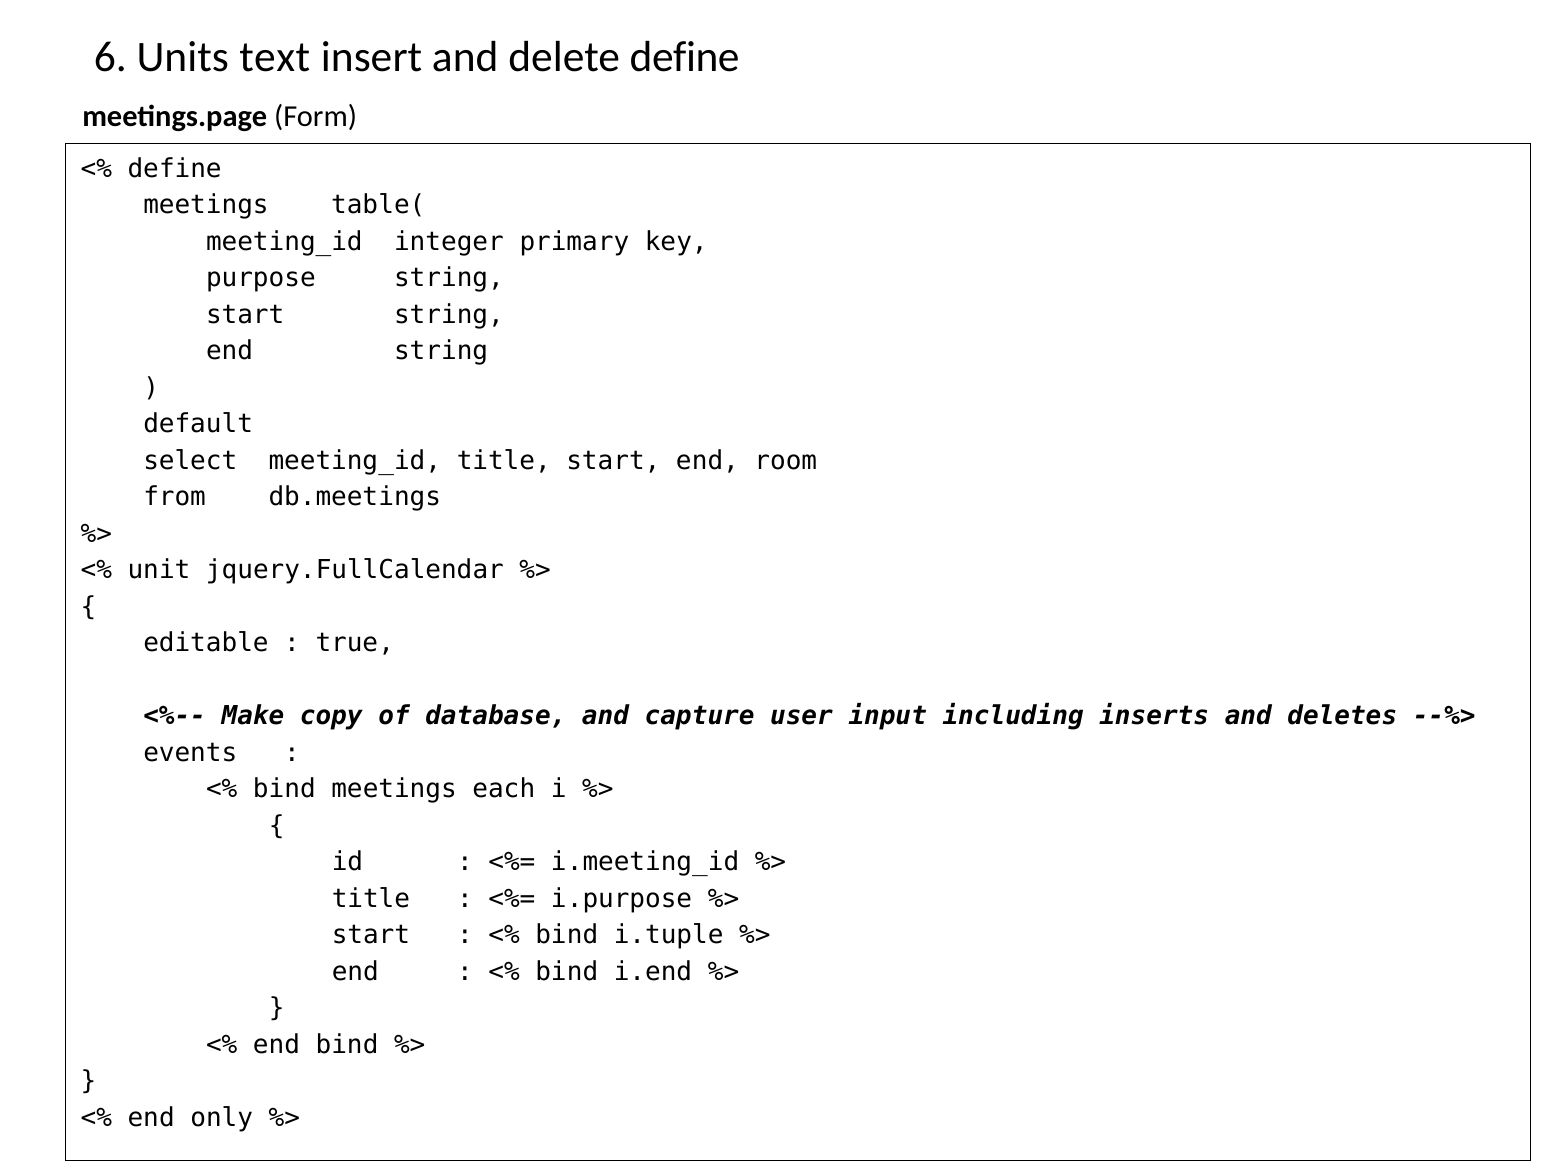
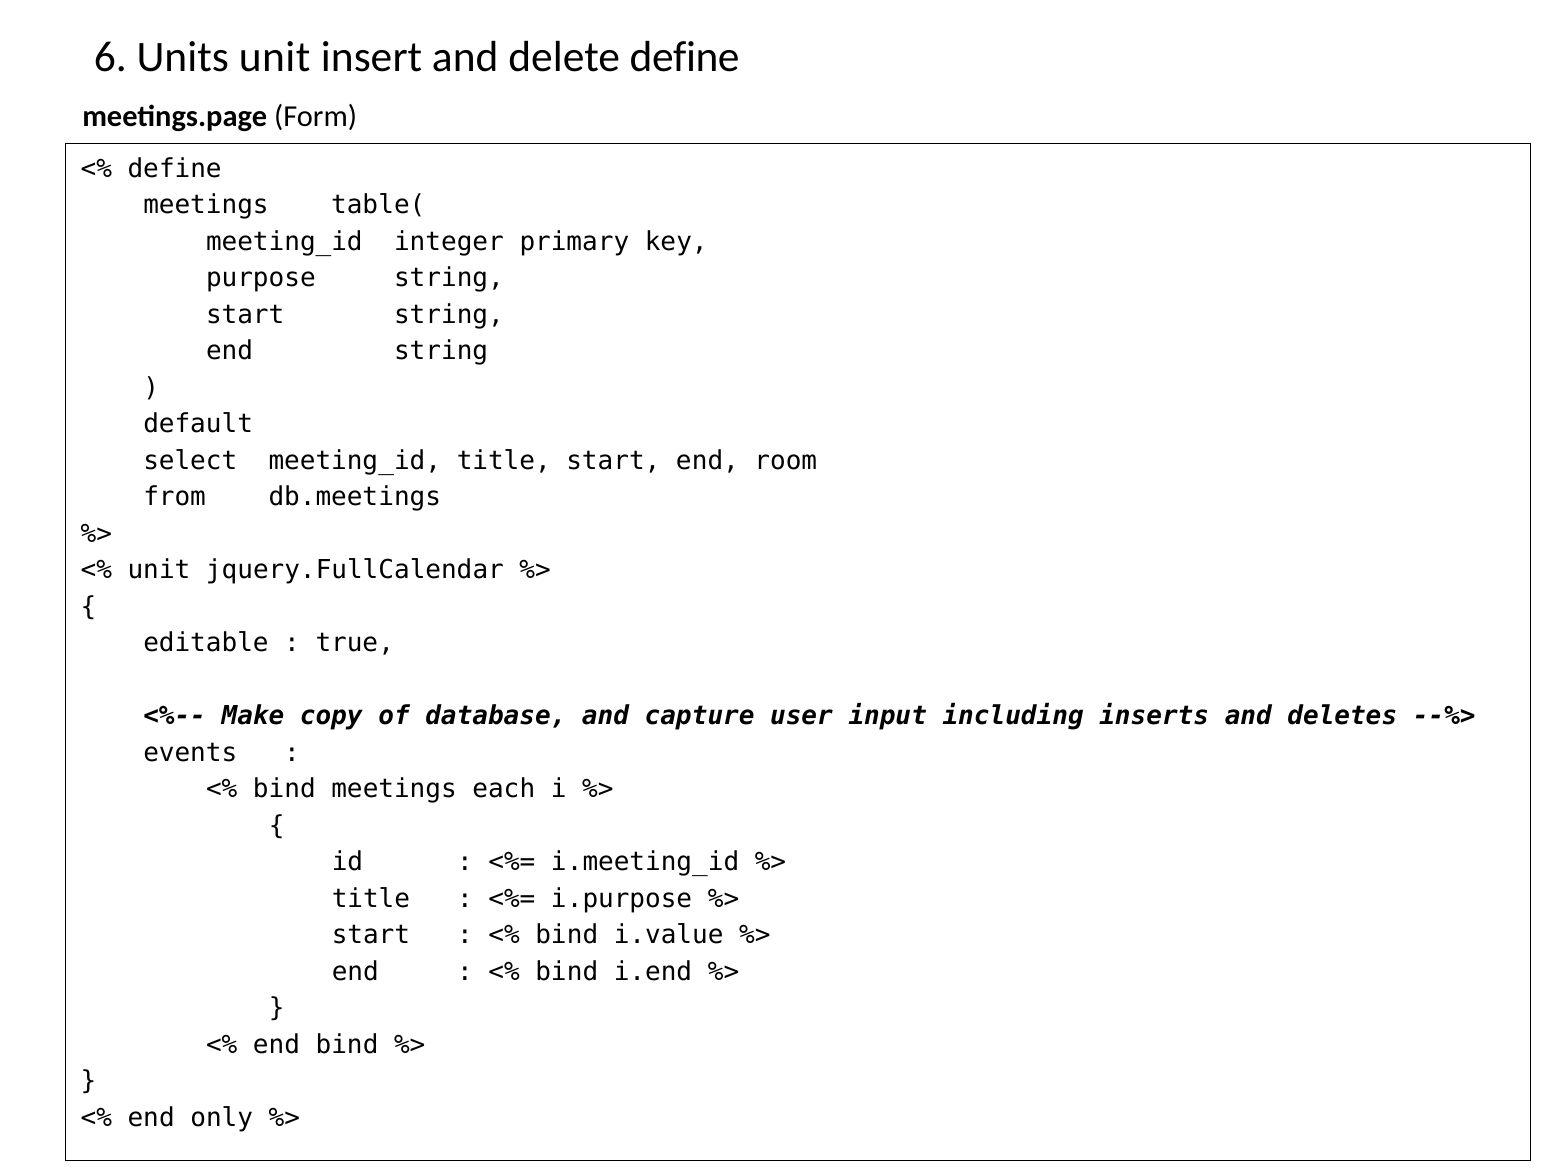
Units text: text -> unit
i.tuple: i.tuple -> i.value
